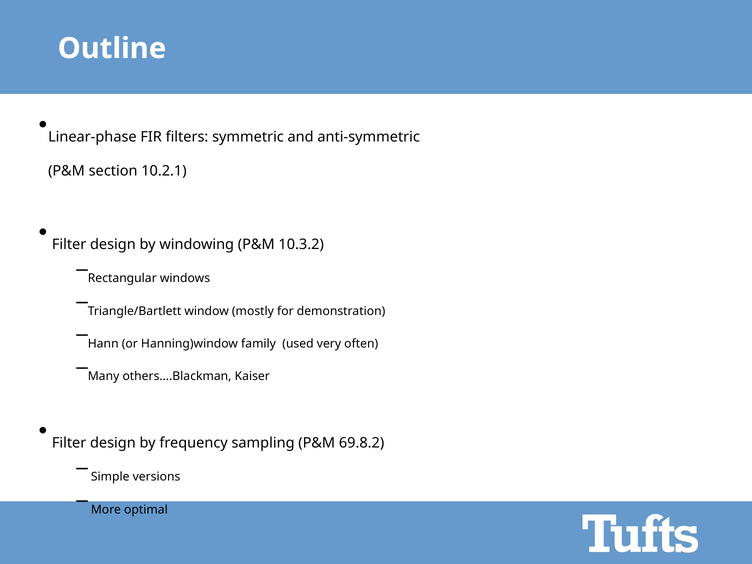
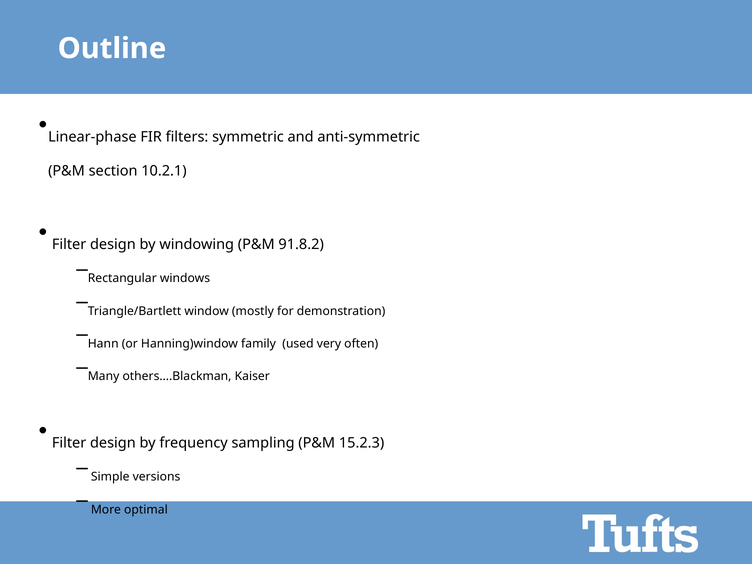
10.3.2: 10.3.2 -> 91.8.2
69.8.2: 69.8.2 -> 15.2.3
